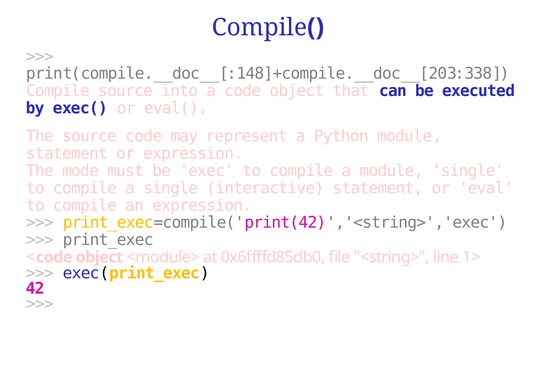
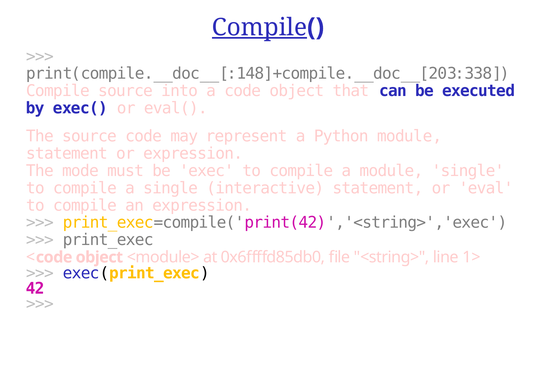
Compile at (259, 27) underline: none -> present
